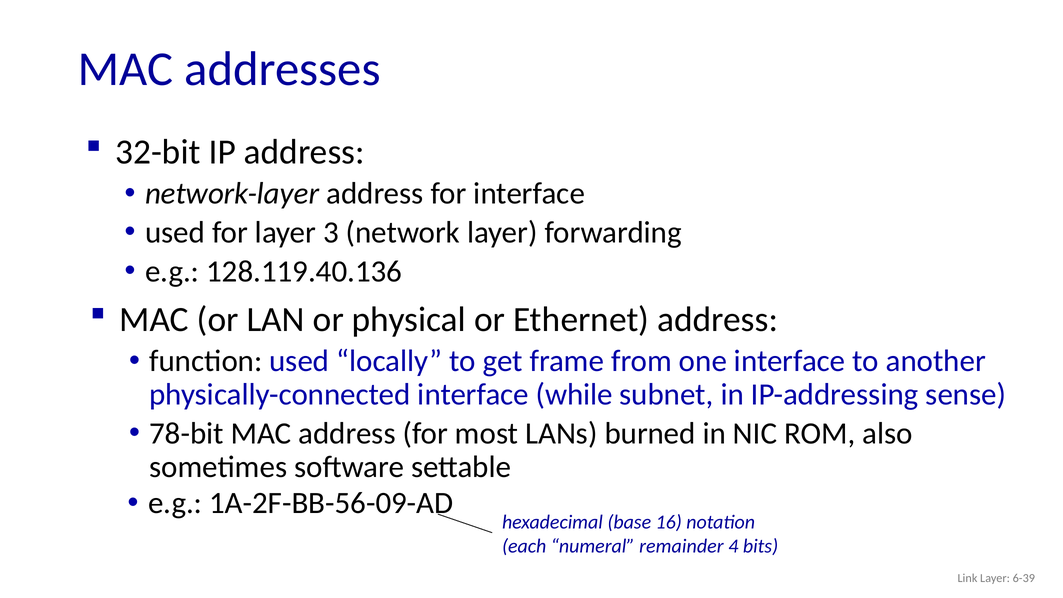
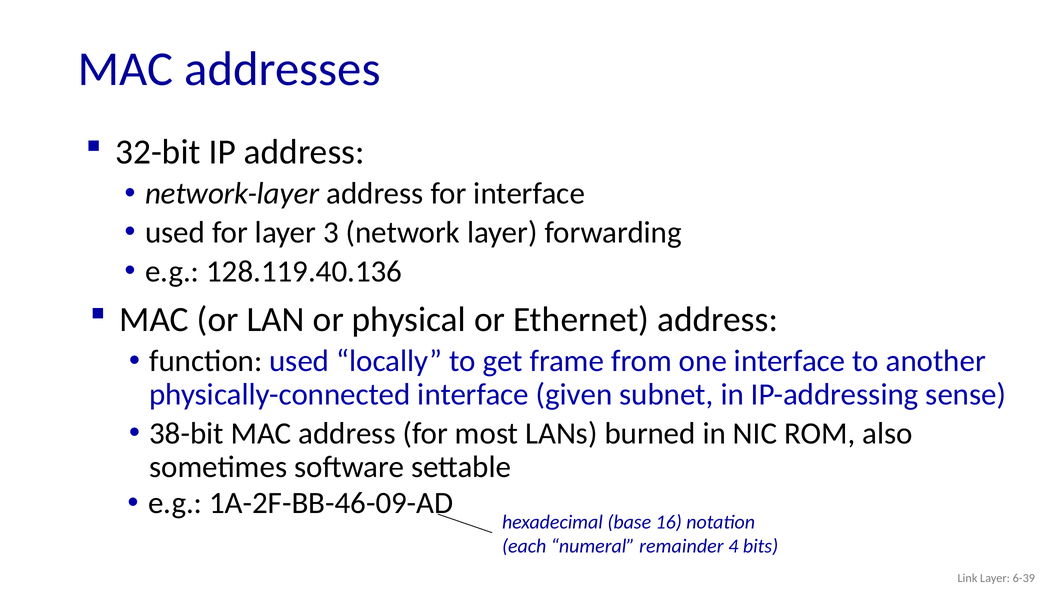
while: while -> given
78-bit: 78-bit -> 38-bit
1A-2F-BB-56-09-AD: 1A-2F-BB-56-09-AD -> 1A-2F-BB-46-09-AD
